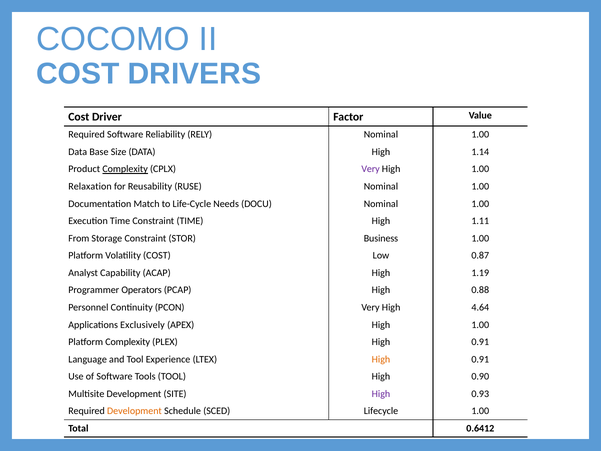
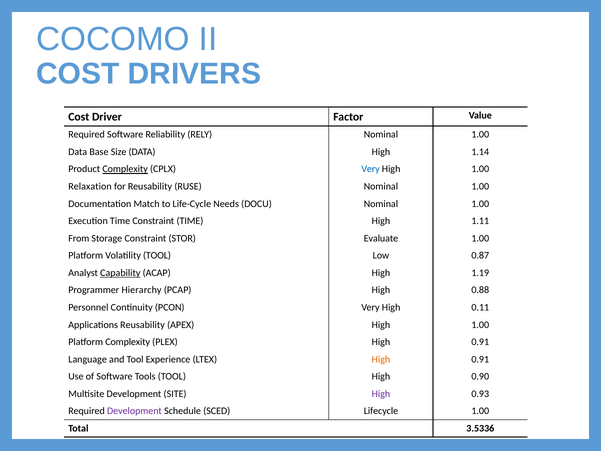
Very at (371, 169) colour: purple -> blue
Business: Business -> Evaluate
Volatility COST: COST -> TOOL
Capability underline: none -> present
Operators: Operators -> Hierarchy
4.64: 4.64 -> 0.11
Applications Exclusively: Exclusively -> Reusability
Development at (134, 411) colour: orange -> purple
0.6412: 0.6412 -> 3.5336
